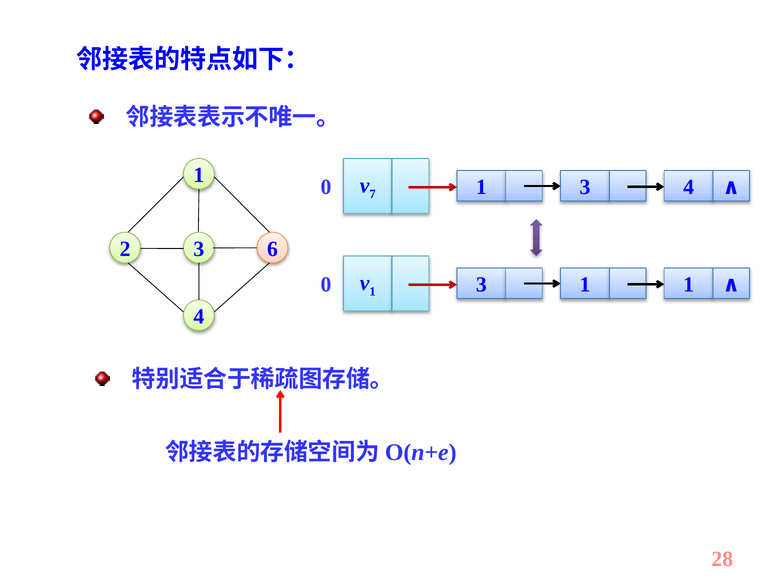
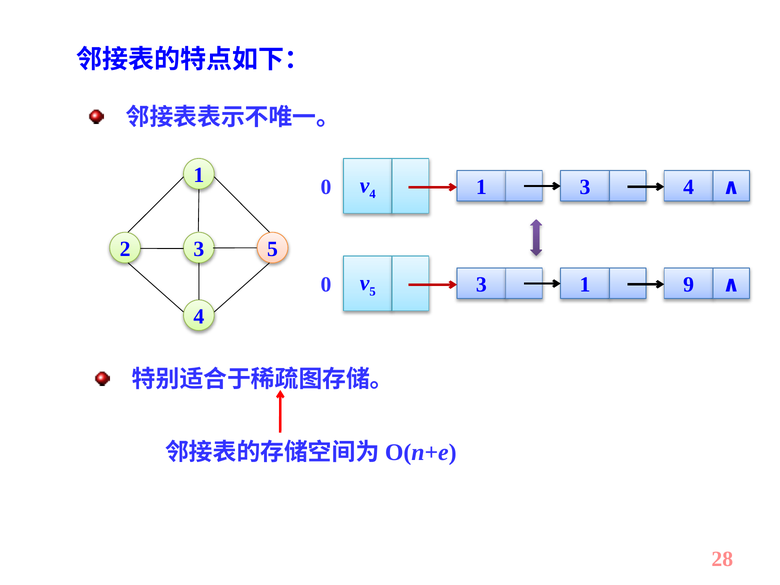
7 at (373, 194): 7 -> 4
2 6: 6 -> 5
1 at (373, 291): 1 -> 5
1 1: 1 -> 9
